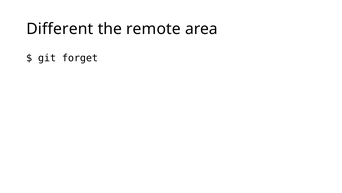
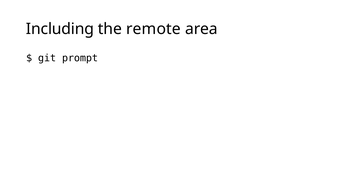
Different: Different -> Including
forget: forget -> prompt
